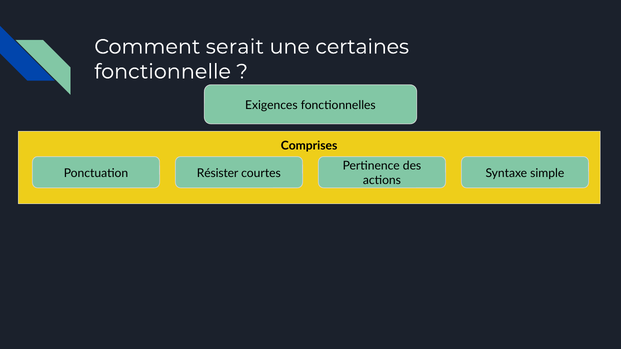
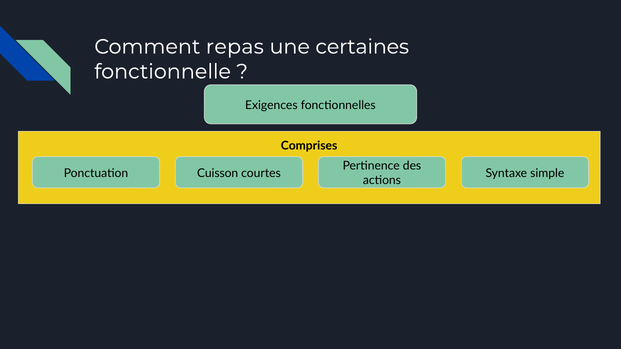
serait: serait -> repas
Résister: Résister -> Cuisson
